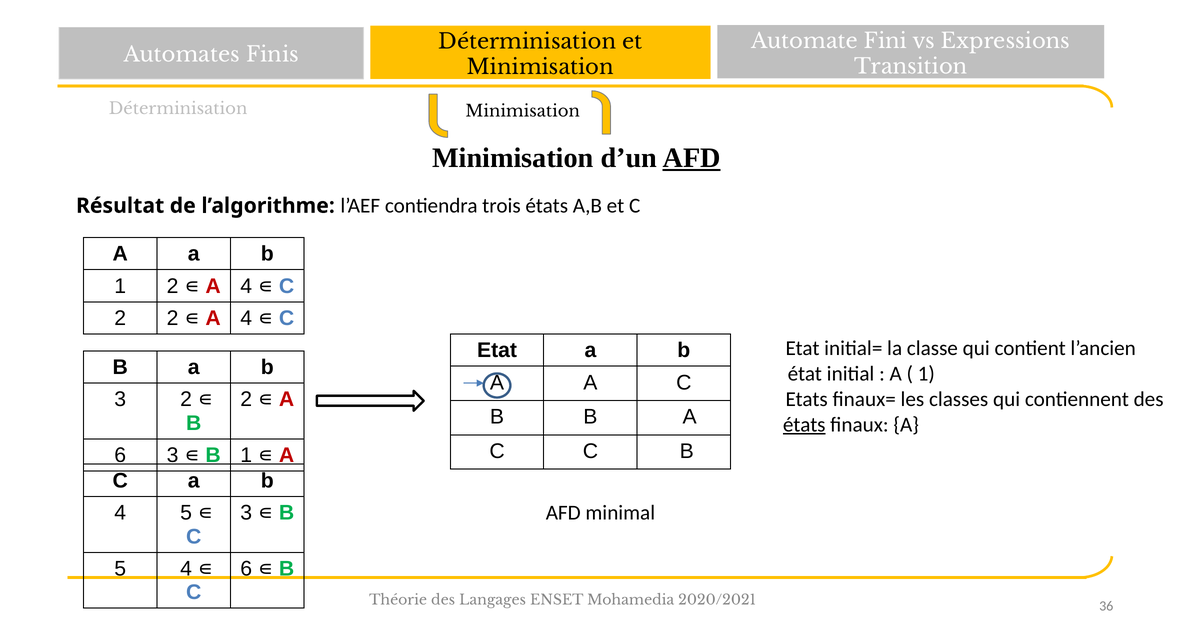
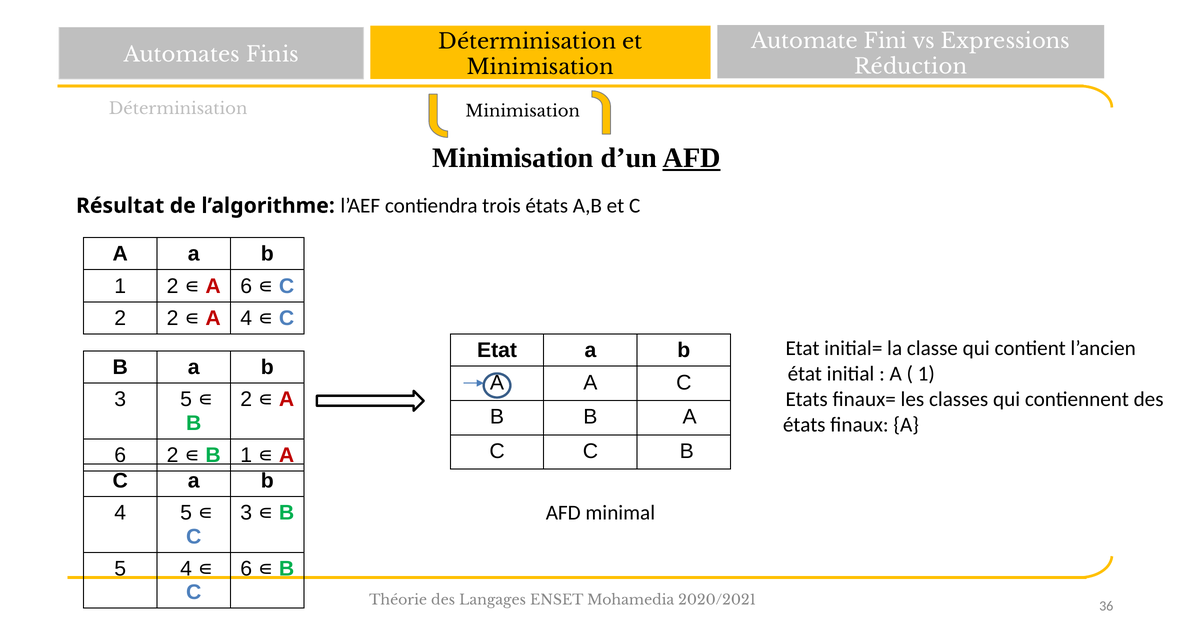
Transition: Transition -> Réduction
4 at (246, 286): 4 -> 6
3 2: 2 -> 5
états at (804, 425) underline: present -> none
6 3: 3 -> 2
